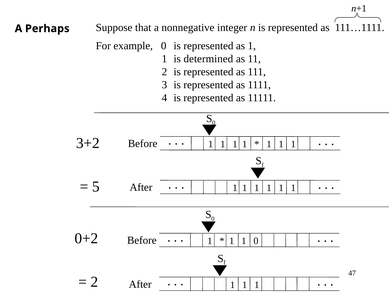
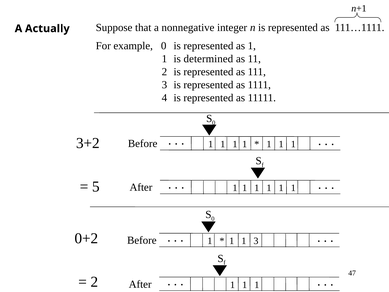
Perhaps: Perhaps -> Actually
1 0: 0 -> 3
